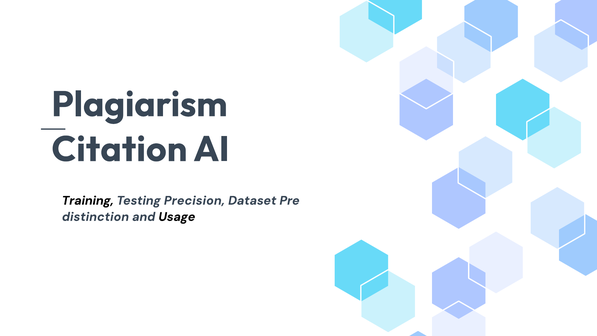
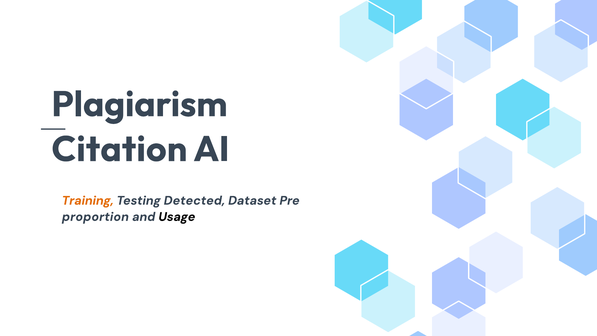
Training colour: black -> orange
Precision: Precision -> Detected
distinction: distinction -> proportion
